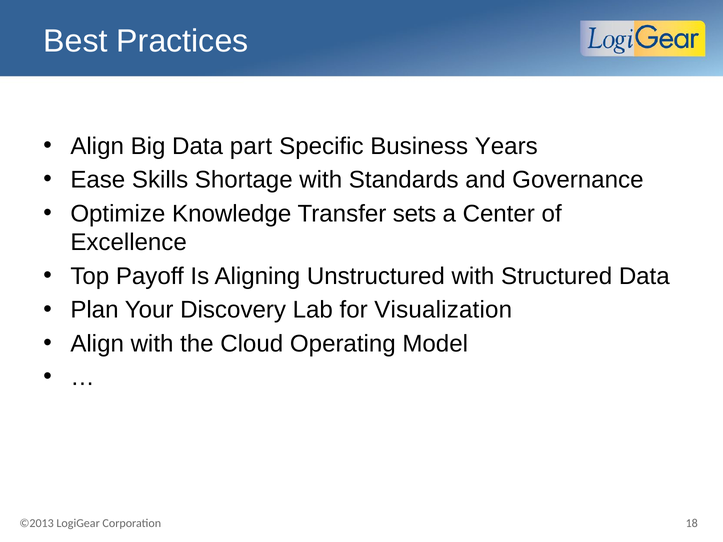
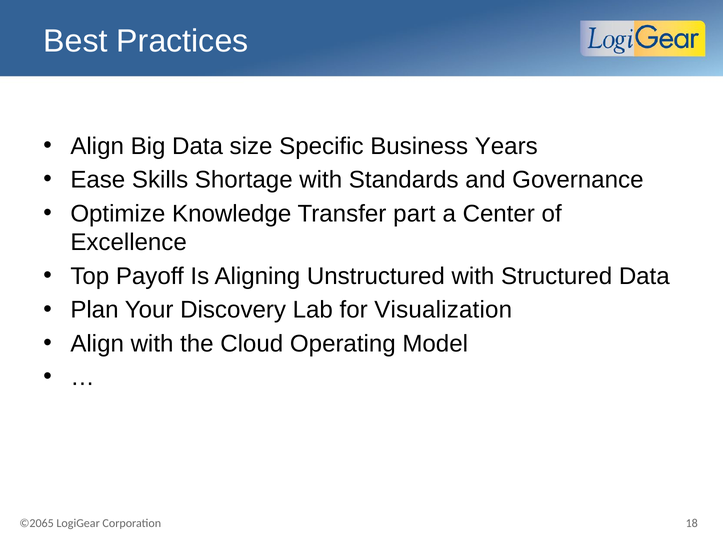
part: part -> size
sets: sets -> part
©2013: ©2013 -> ©2065
